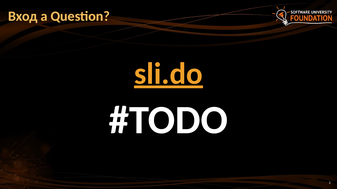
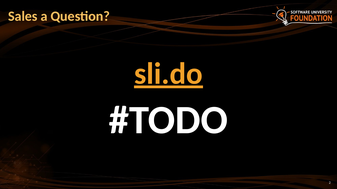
Вход: Вход -> Sales
